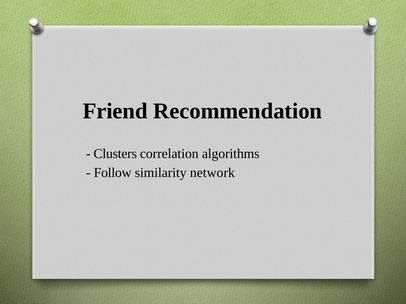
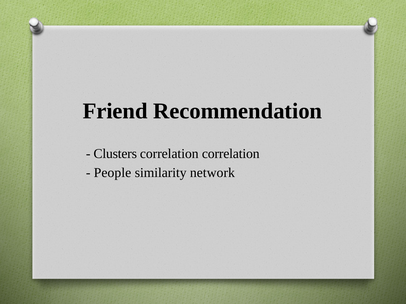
correlation algorithms: algorithms -> correlation
Follow: Follow -> People
